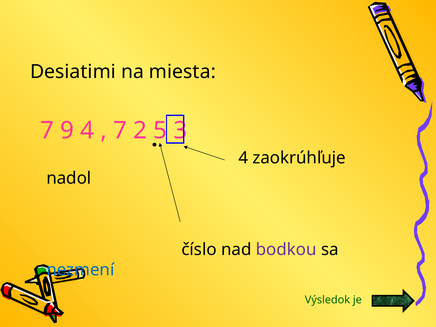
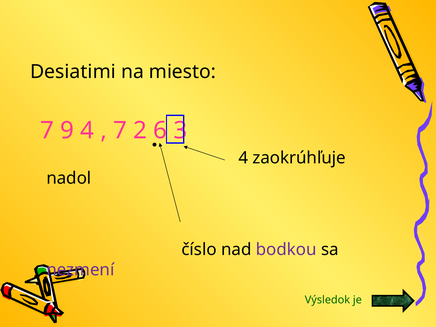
miesta: miesta -> miesto
5: 5 -> 6
nezmení colour: blue -> purple
